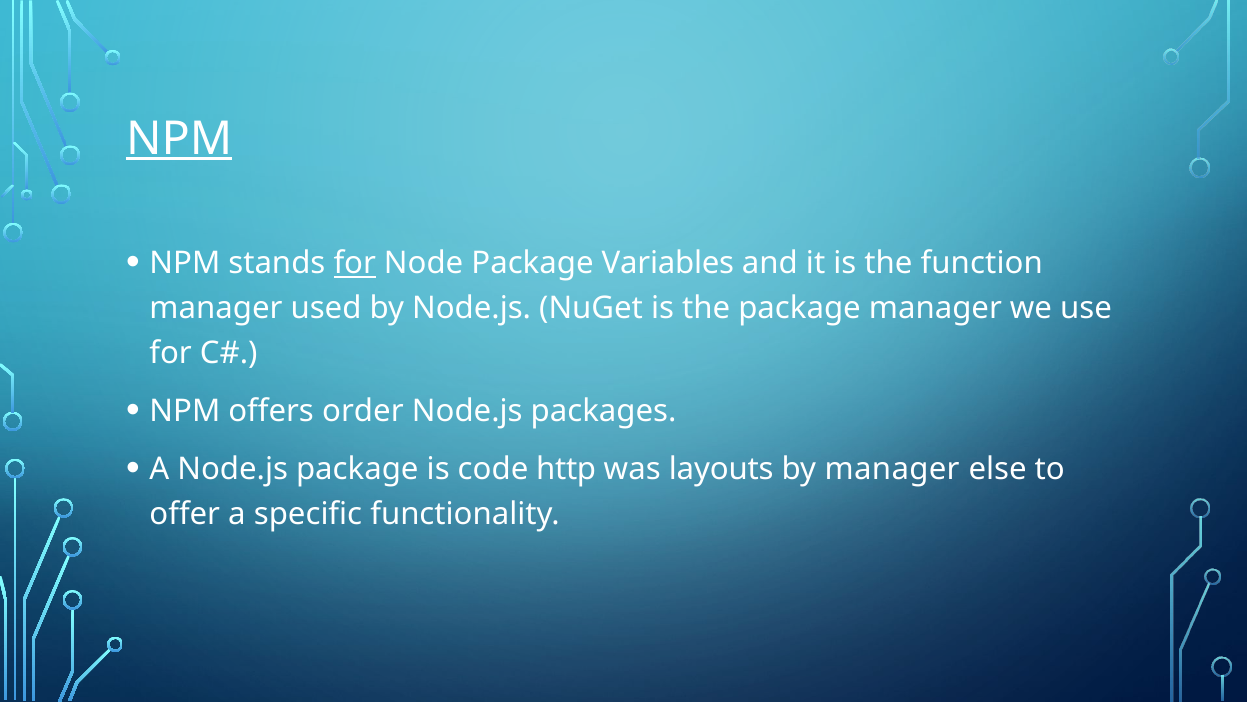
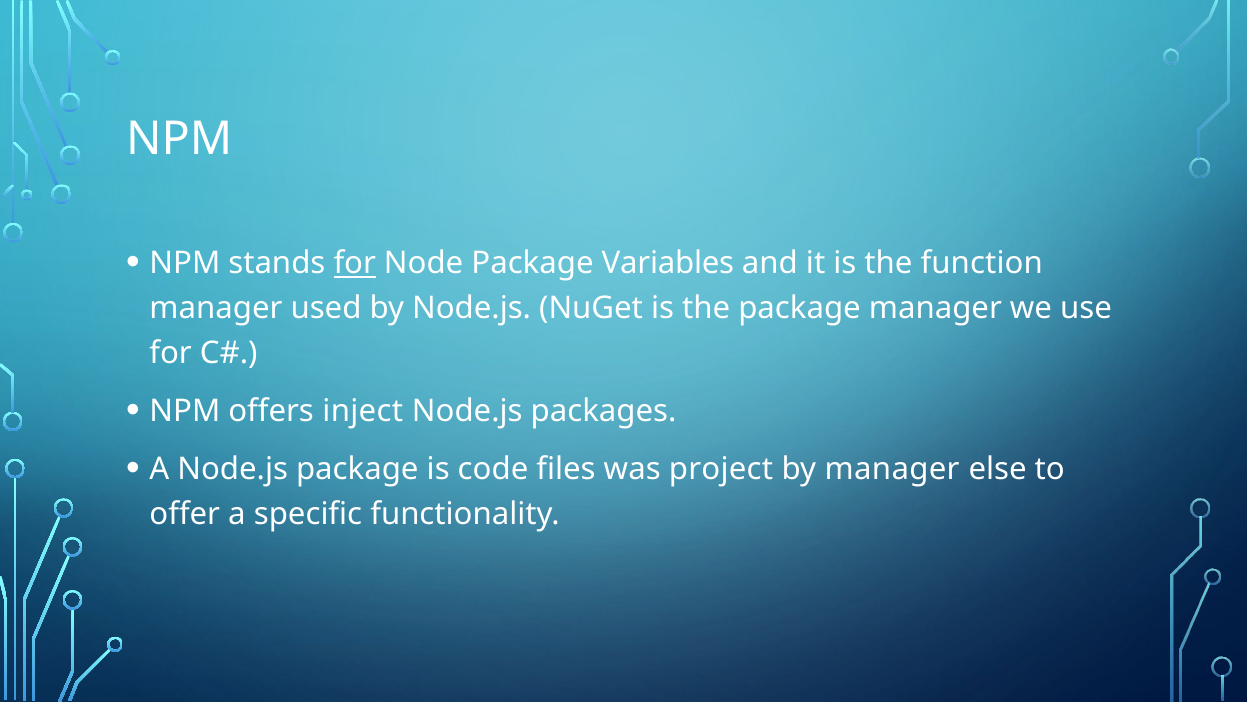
NPM at (179, 139) underline: present -> none
order: order -> inject
http: http -> files
layouts: layouts -> project
